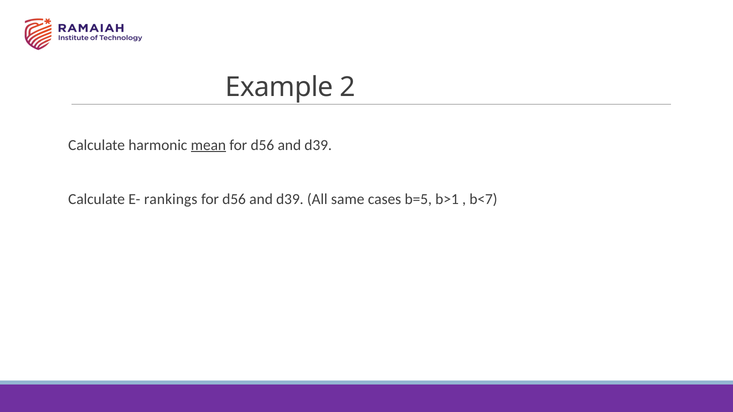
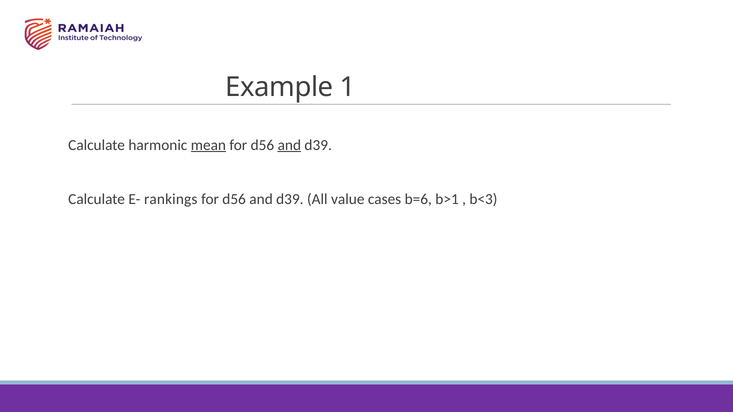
2: 2 -> 1
and at (289, 145) underline: none -> present
same: same -> value
b=5: b=5 -> b=6
b<7: b<7 -> b<3
